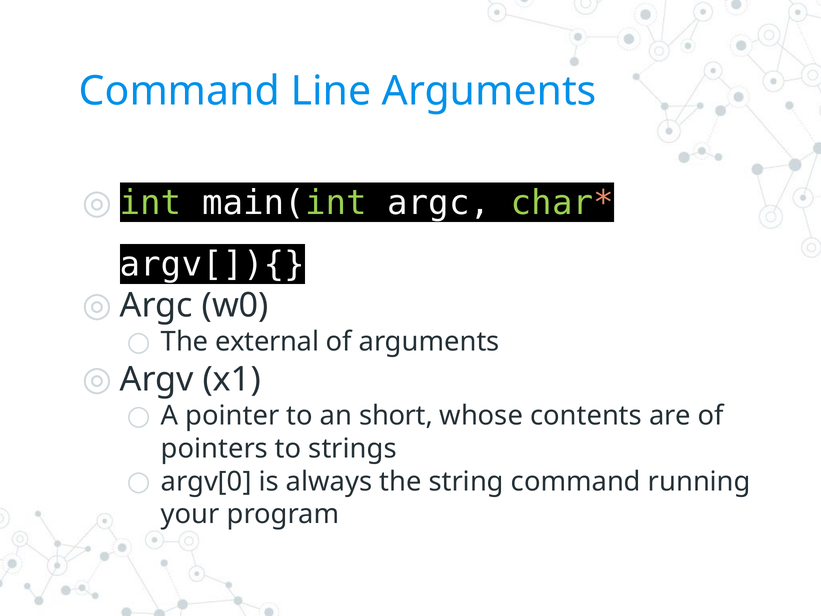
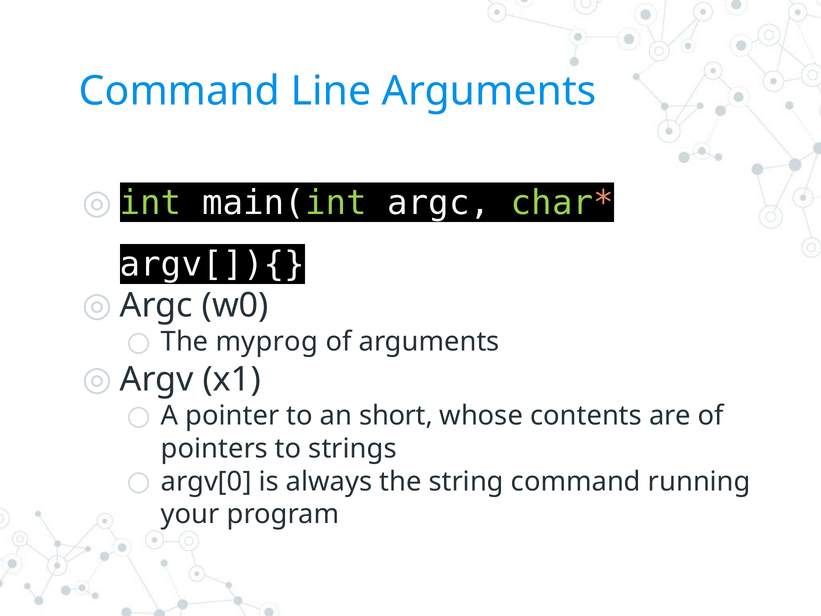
external: external -> myprog
